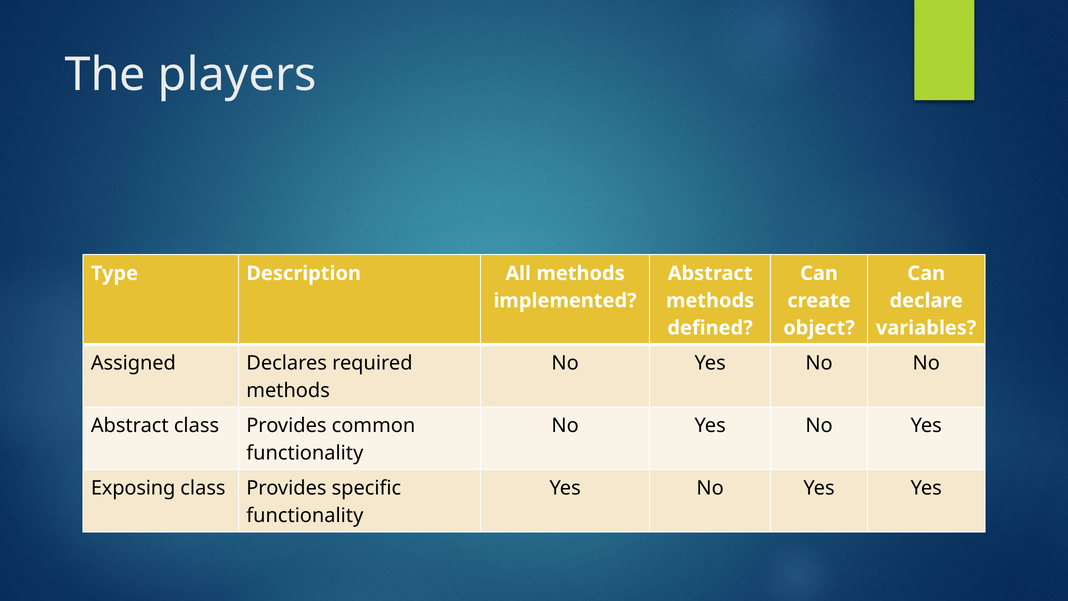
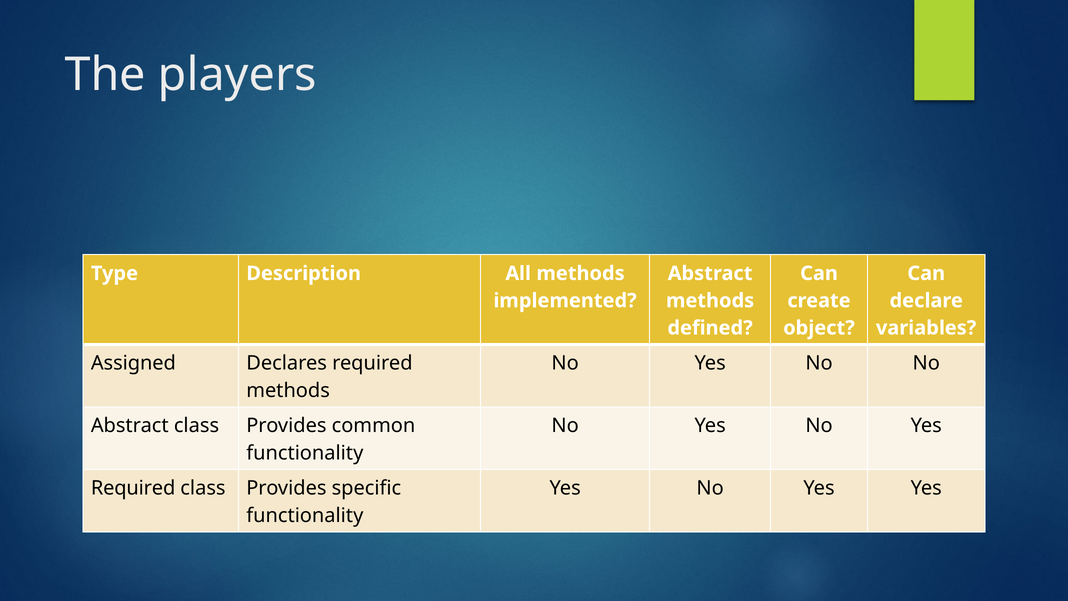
Exposing at (133, 488): Exposing -> Required
